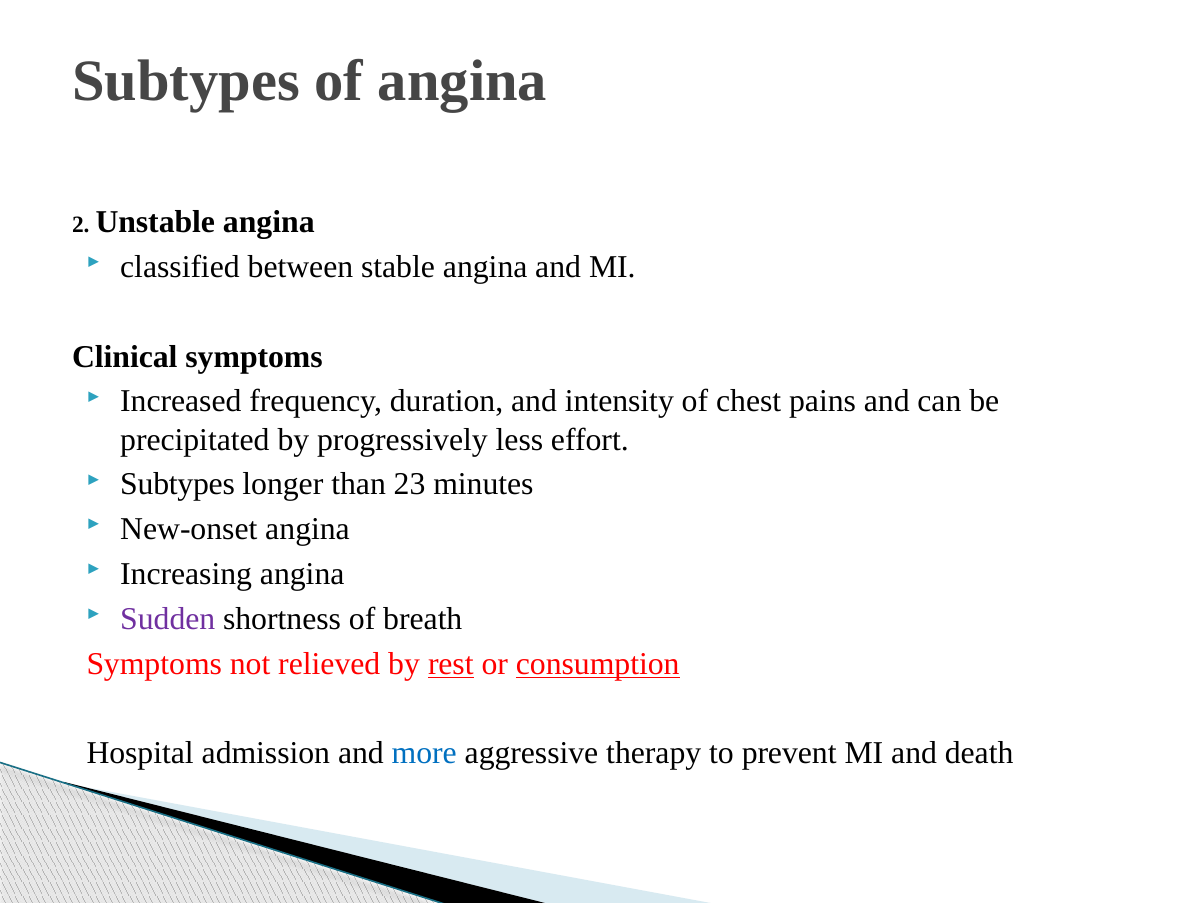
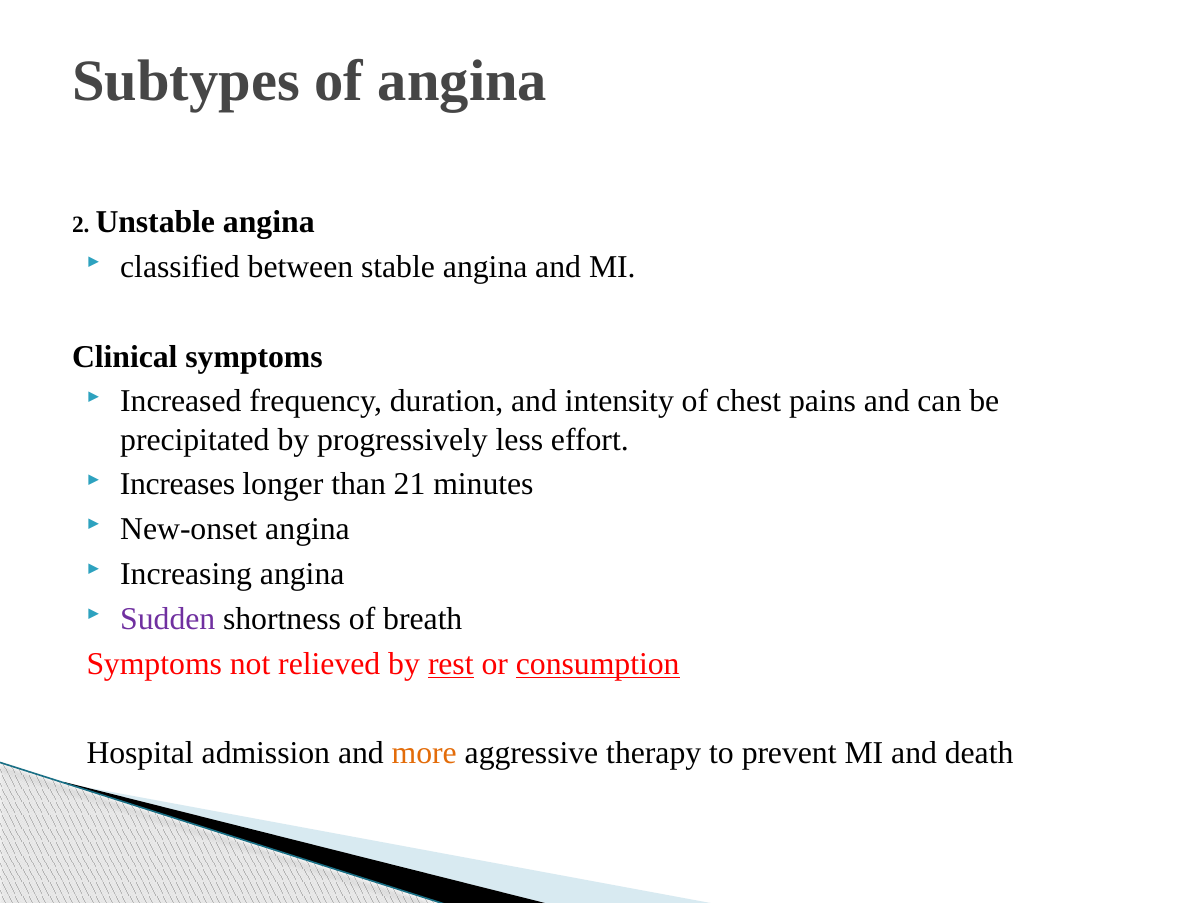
Subtypes at (178, 484): Subtypes -> Increases
23: 23 -> 21
more colour: blue -> orange
